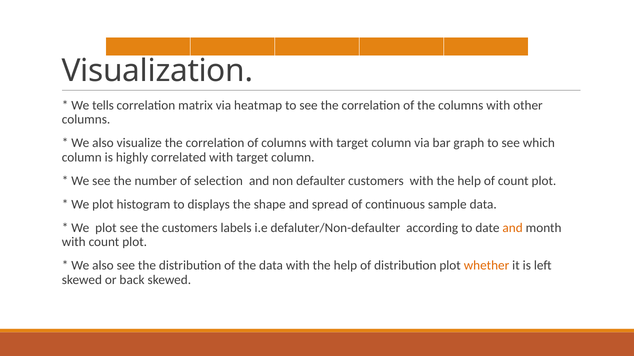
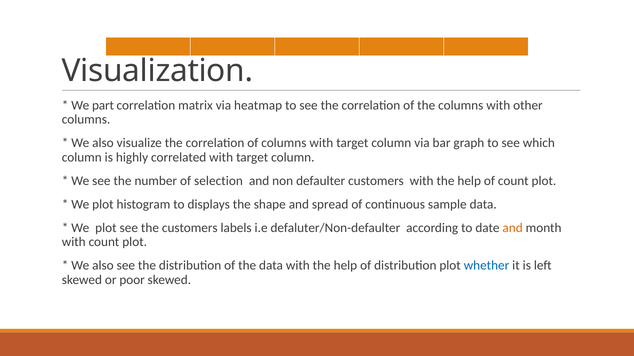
tells: tells -> part
whether colour: orange -> blue
back: back -> poor
